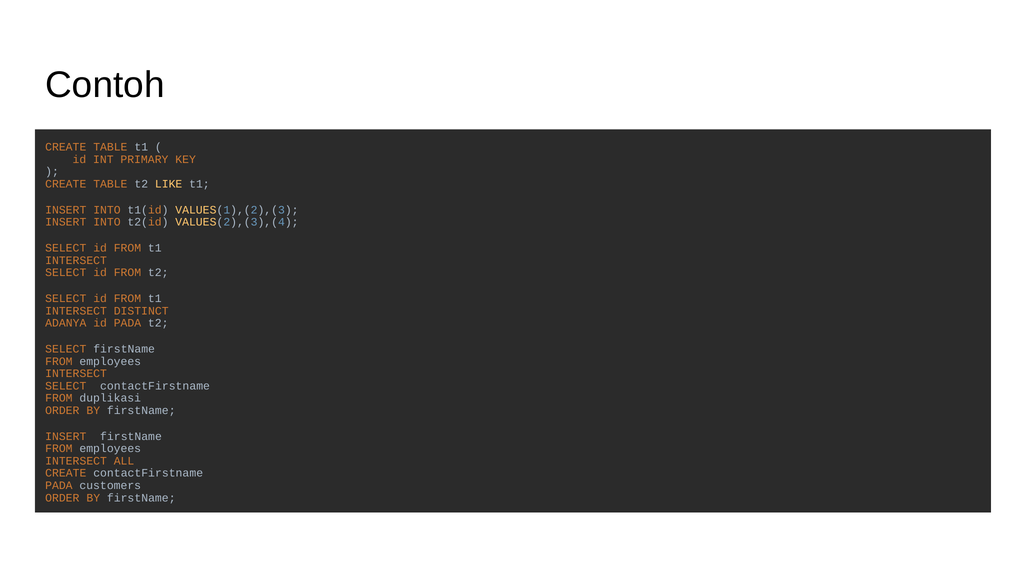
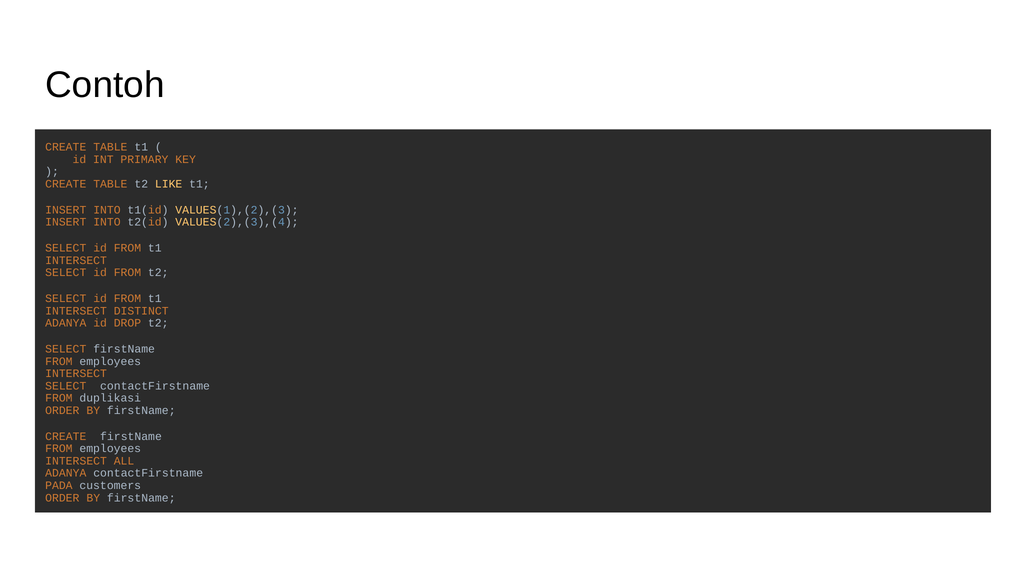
id PADA: PADA -> DROP
INSERT at (66, 436): INSERT -> CREATE
CREATE at (66, 473): CREATE -> ADANYA
